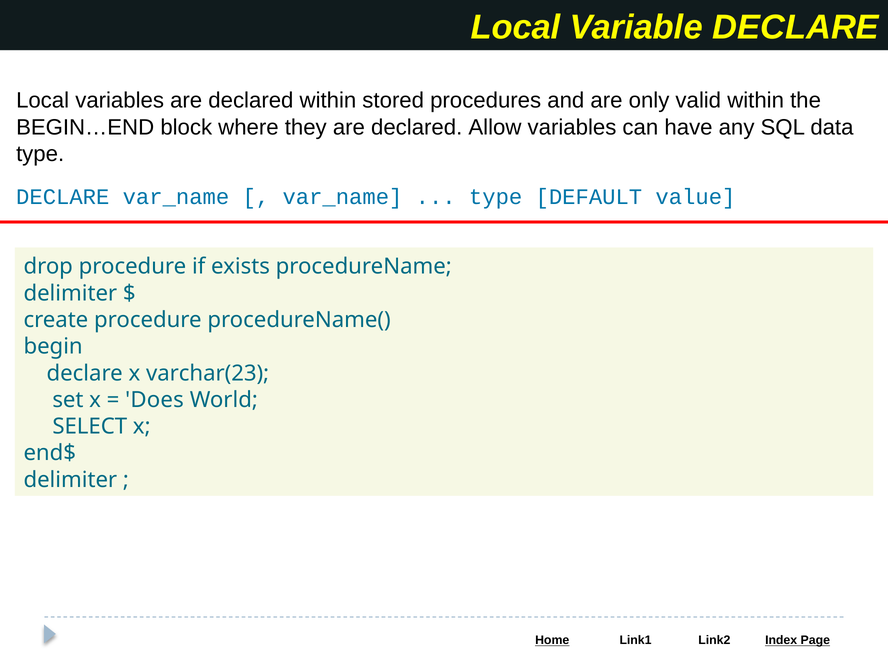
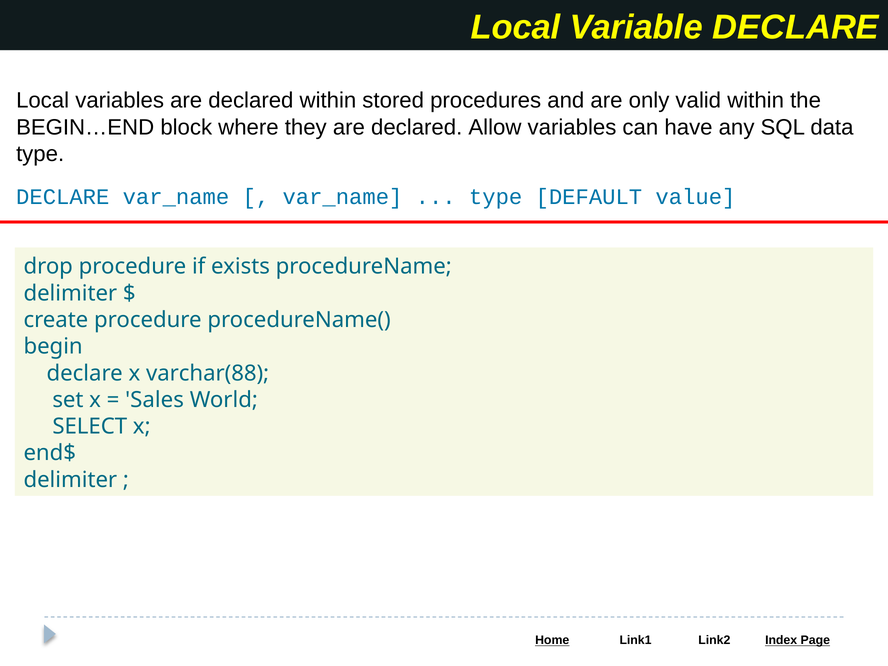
varchar(23: varchar(23 -> varchar(88
Does: Does -> Sales
